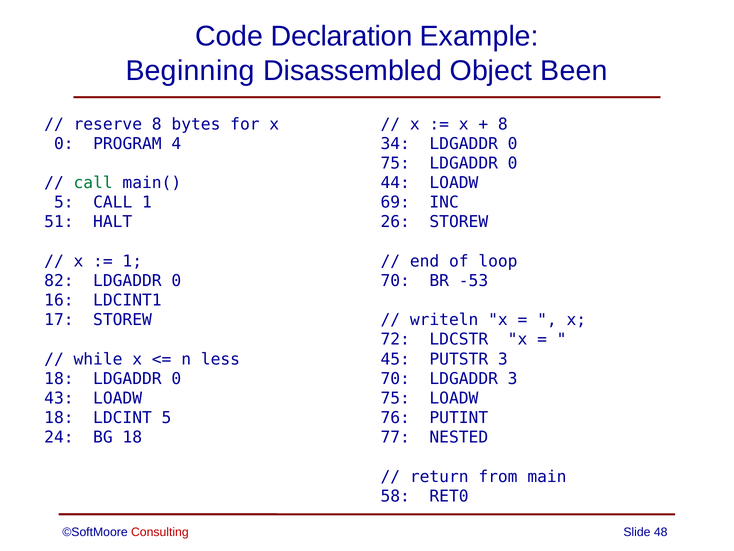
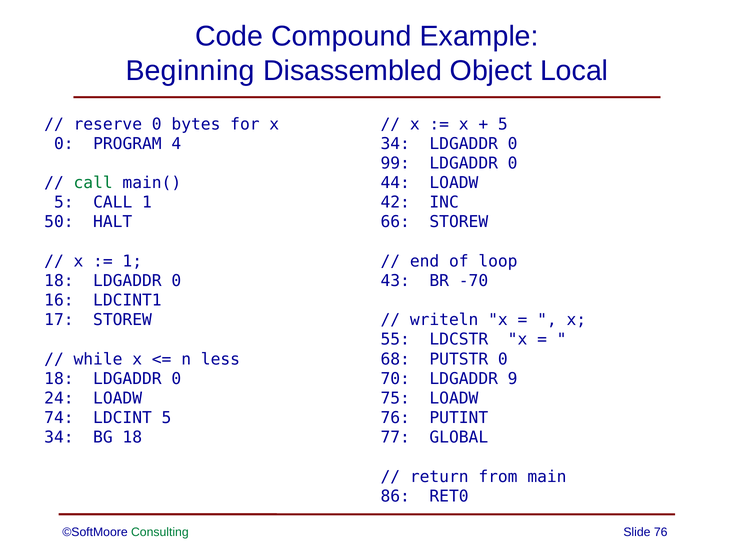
Declaration: Declaration -> Compound
Been: Been -> Local
reserve 8: 8 -> 0
8 at (503, 124): 8 -> 5
75 at (395, 163): 75 -> 99
69: 69 -> 42
51: 51 -> 50
26: 26 -> 66
82 at (59, 281): 82 -> 18
70 at (395, 281): 70 -> 43
-53: -53 -> -70
72: 72 -> 55
45: 45 -> 68
PUTSTR 3: 3 -> 0
LDGADDR 3: 3 -> 9
43: 43 -> 24
18 at (59, 418): 18 -> 74
24 at (59, 437): 24 -> 34
NESTED: NESTED -> GLOBAL
58: 58 -> 86
Consulting colour: red -> green
Slide 48: 48 -> 76
